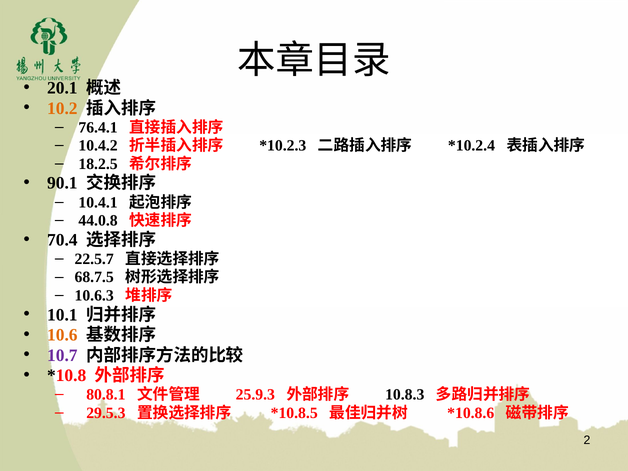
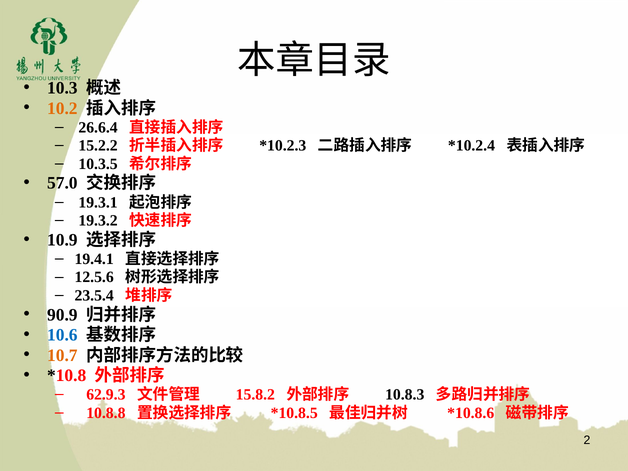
20.1: 20.1 -> 10.3
76.4.1: 76.4.1 -> 26.6.4
10.4.2: 10.4.2 -> 15.2.2
18.2.5: 18.2.5 -> 10.3.5
90.1: 90.1 -> 57.0
10.4.1: 10.4.1 -> 19.3.1
44.0.8: 44.0.8 -> 19.3.2
70.4: 70.4 -> 10.9
22.5.7: 22.5.7 -> 19.4.1
68.7.5: 68.7.5 -> 12.5.6
10.6.3: 10.6.3 -> 23.5.4
10.1: 10.1 -> 90.9
10.6 colour: orange -> blue
10.7 colour: purple -> orange
80.8.1: 80.8.1 -> 62.9.3
25.9.3: 25.9.3 -> 15.8.2
29.5.3: 29.5.3 -> 10.8.8
